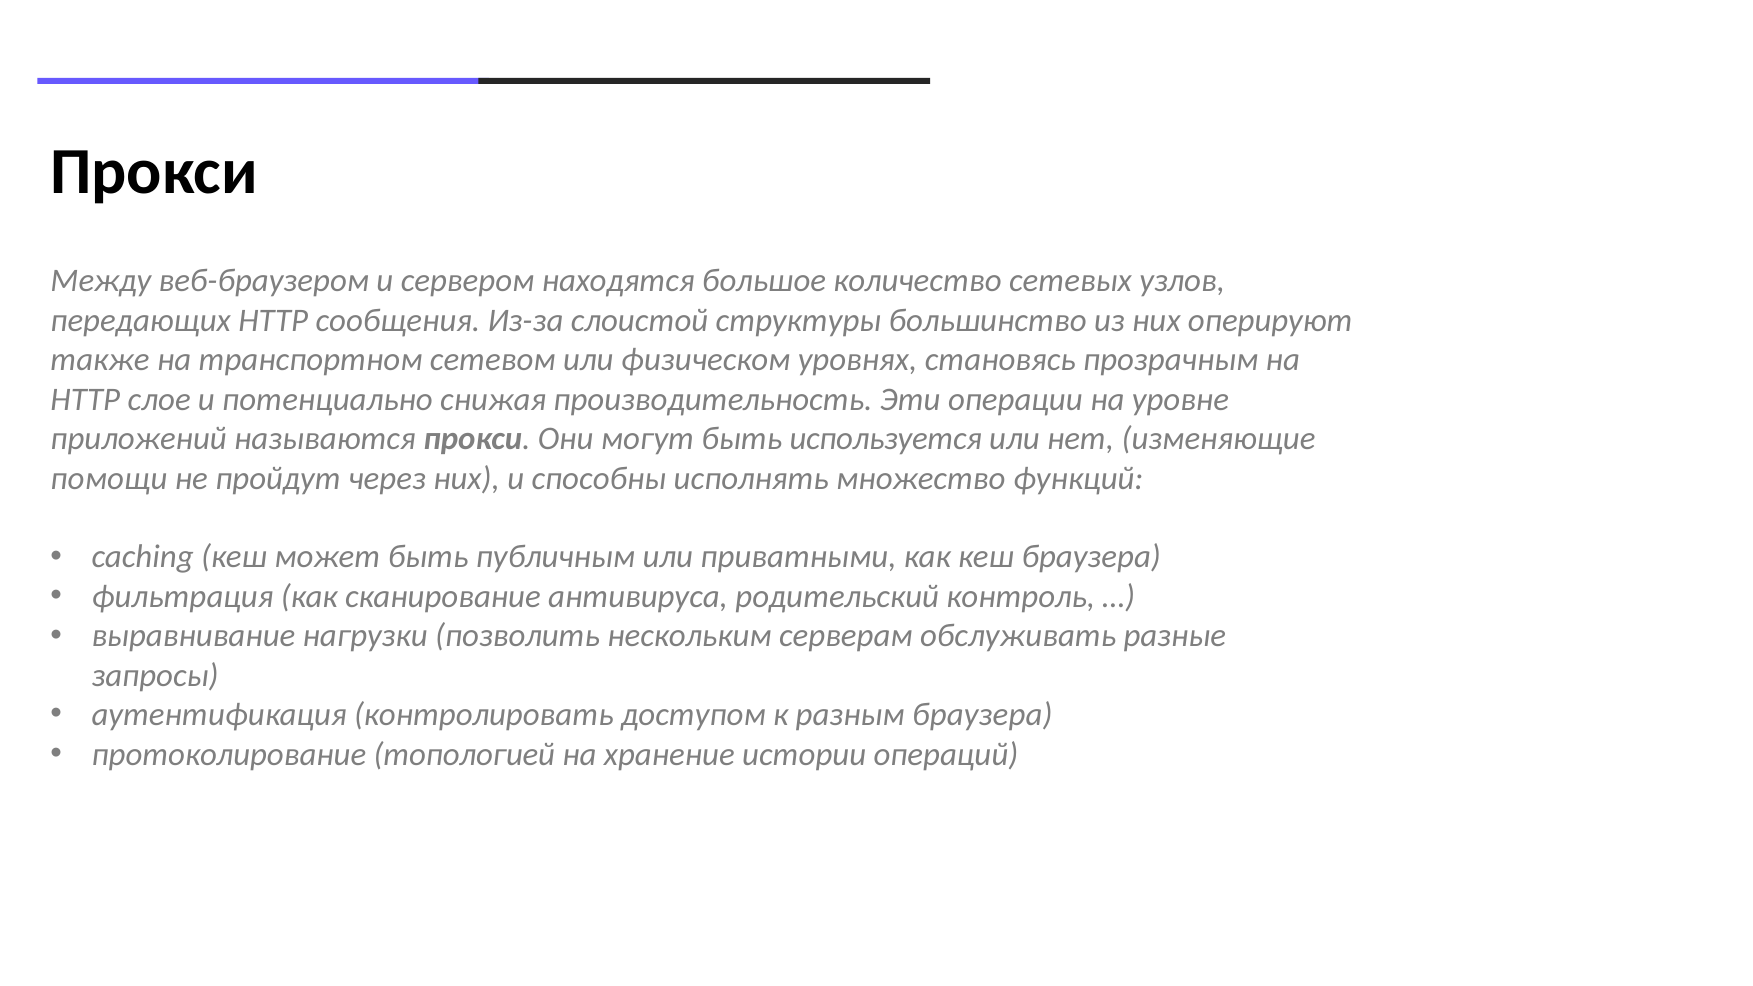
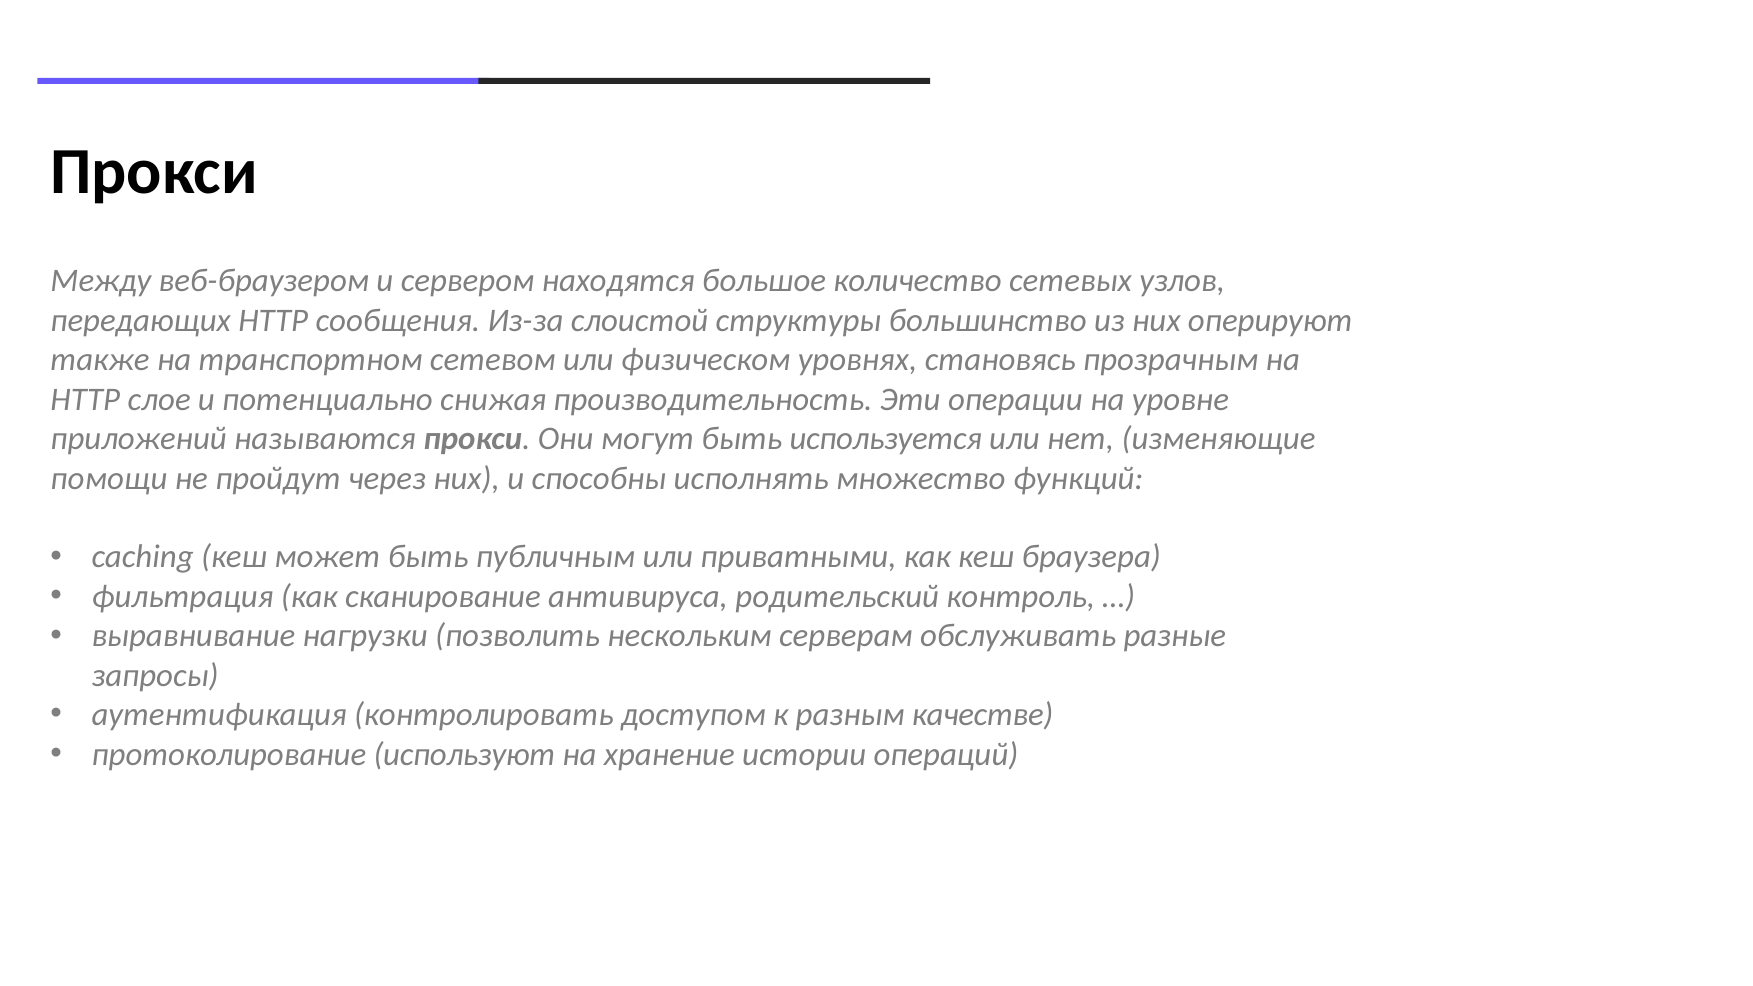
разным браузера: браузера -> качестве
топологией: топологией -> используют
